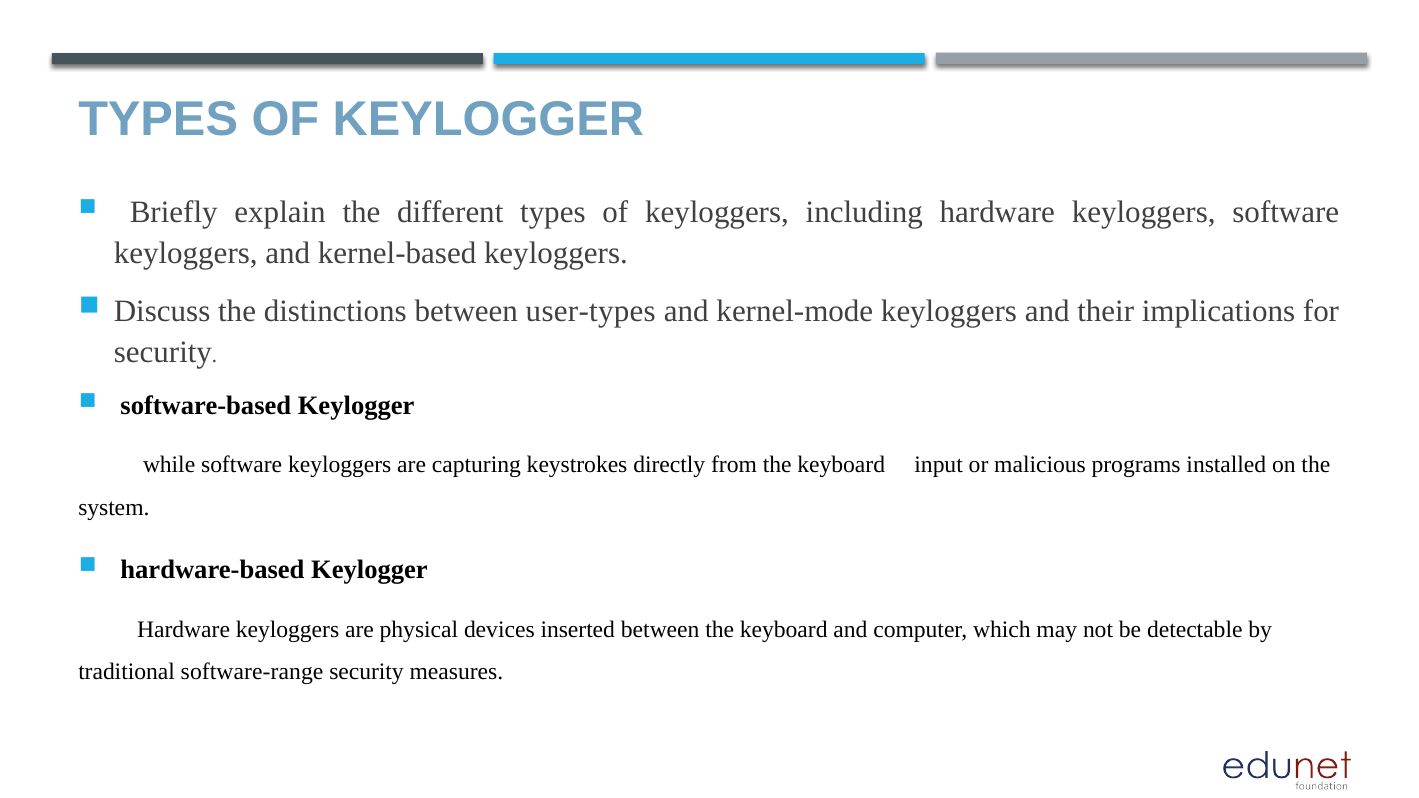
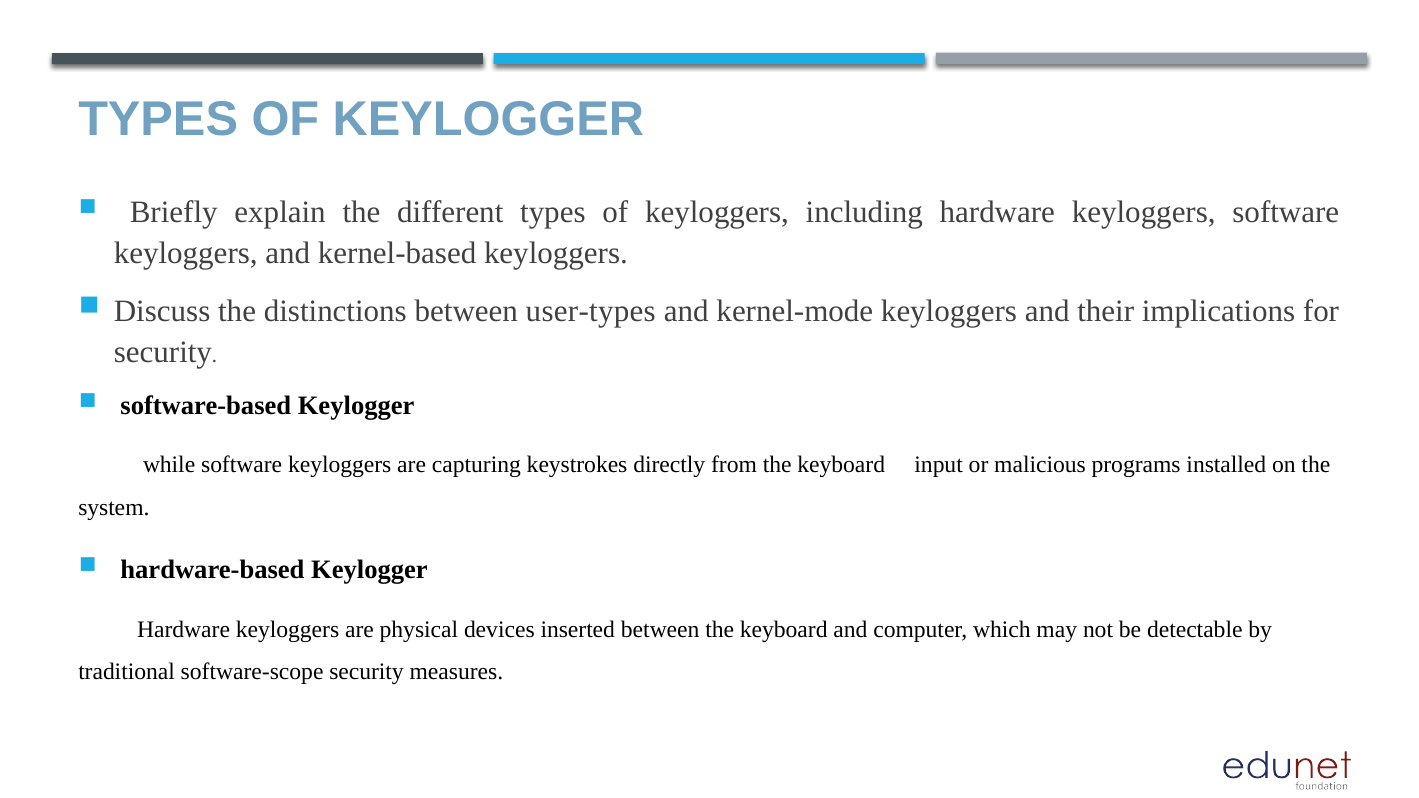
software-range: software-range -> software-scope
